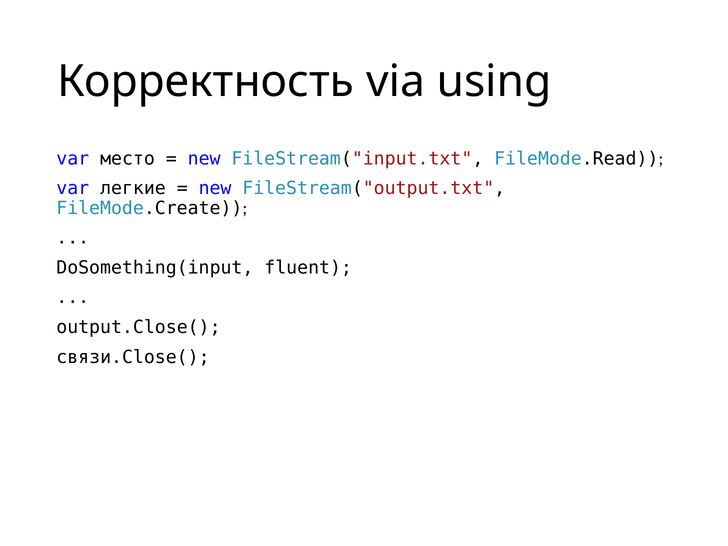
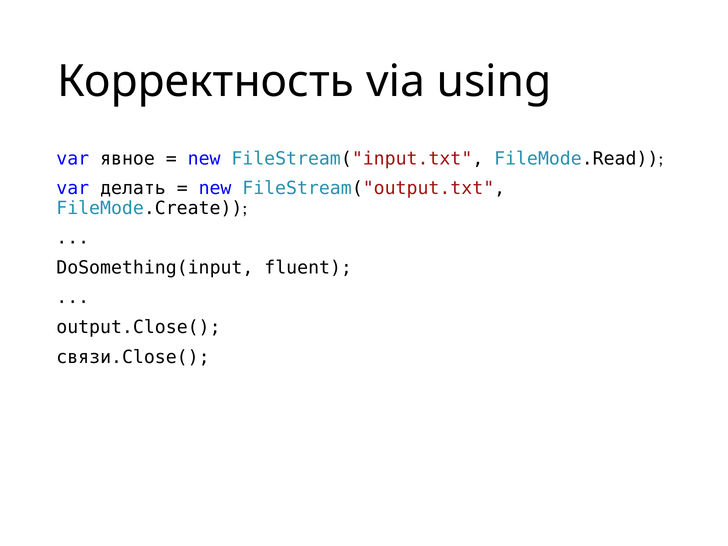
место: место -> явное
легкие: легкие -> делать
